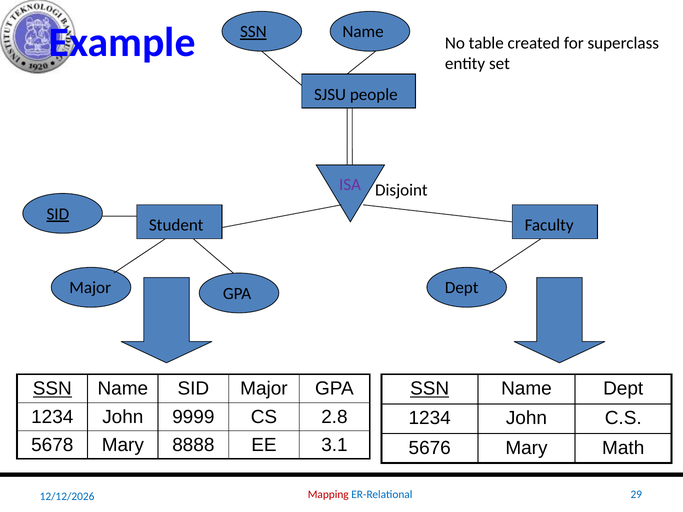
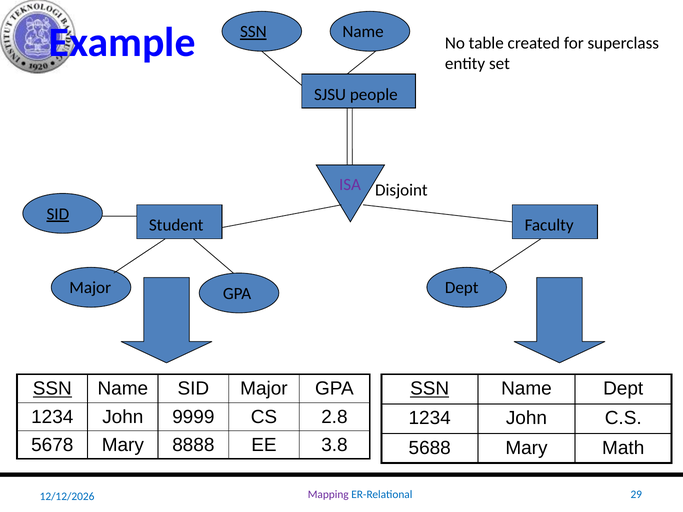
3.1: 3.1 -> 3.8
5676: 5676 -> 5688
Mapping colour: red -> purple
